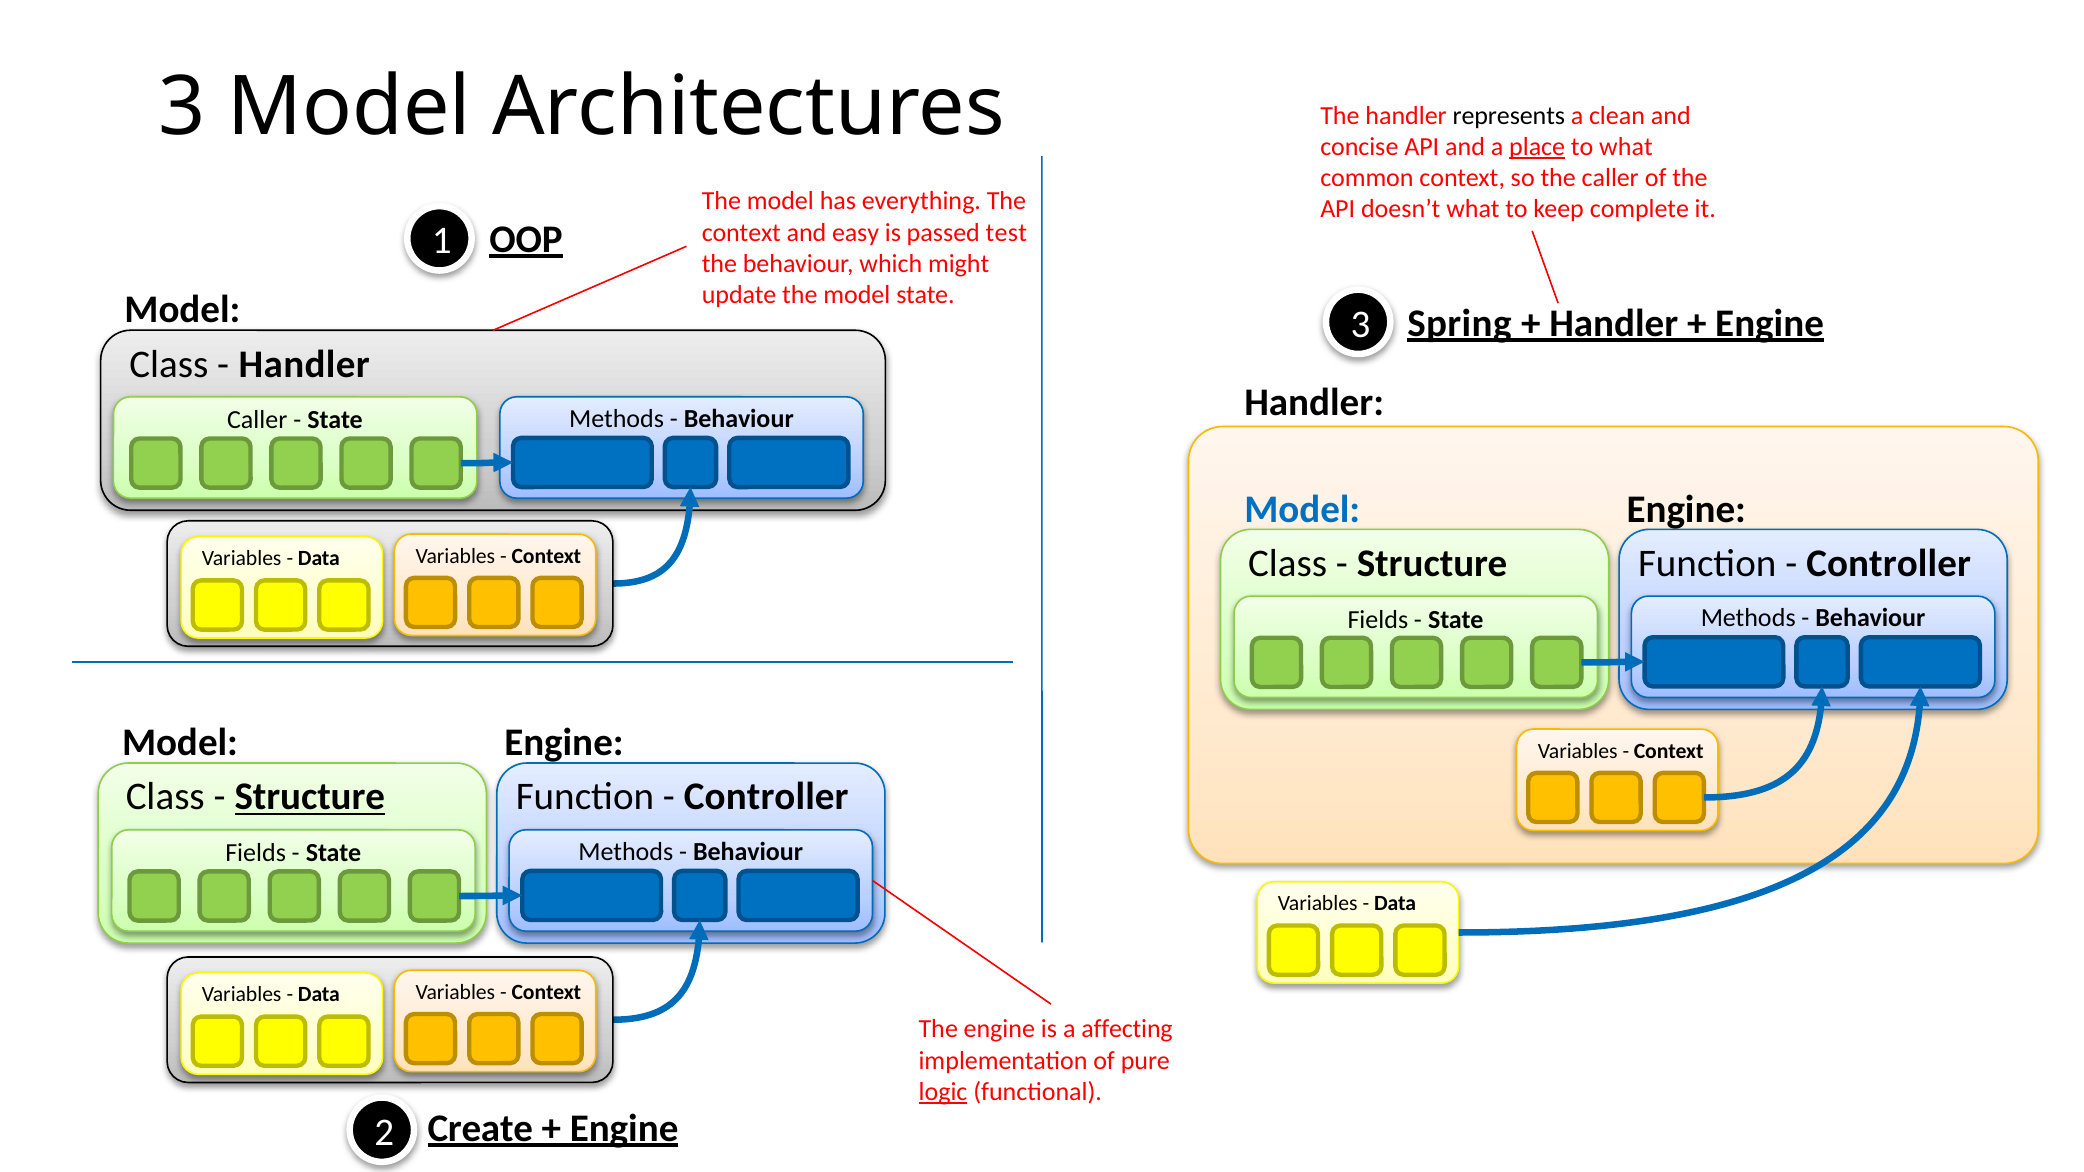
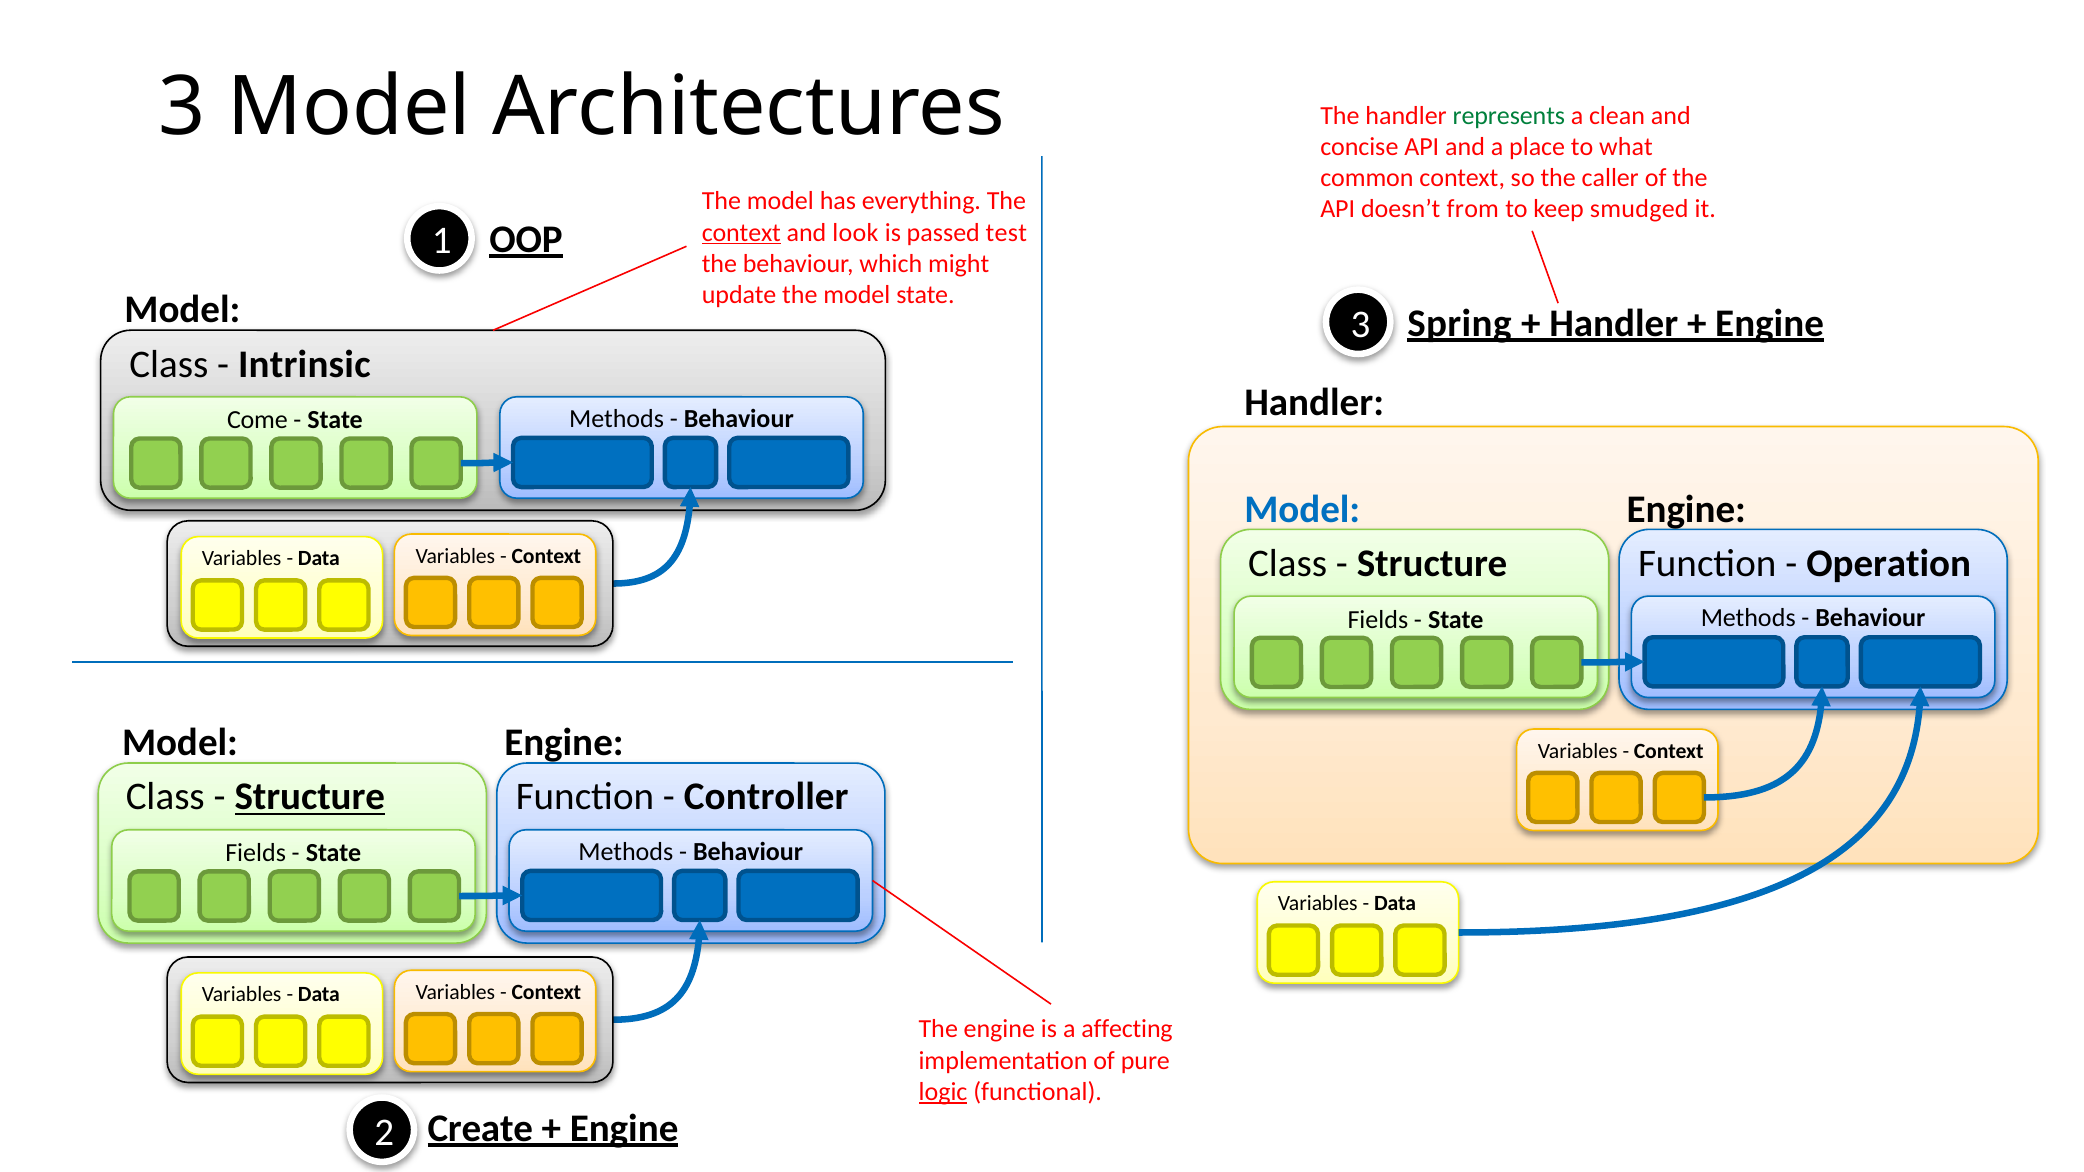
represents colour: black -> green
place underline: present -> none
doesn’t what: what -> from
complete: complete -> smudged
context at (741, 233) underline: none -> present
easy: easy -> look
Handler at (304, 364): Handler -> Intrinsic
Caller at (257, 420): Caller -> Come
Controller at (1889, 563): Controller -> Operation
